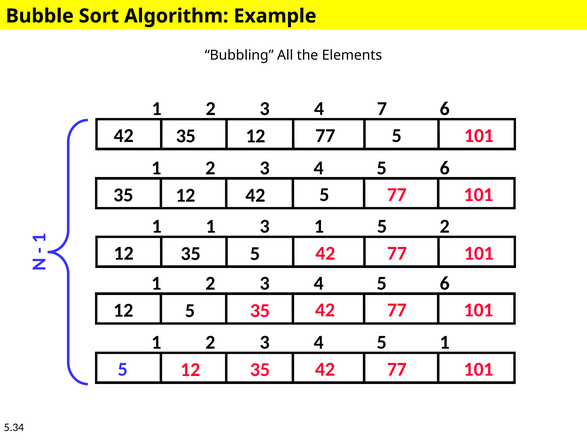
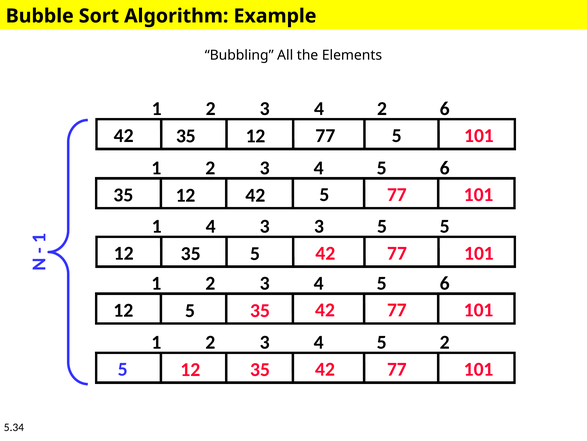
4 7: 7 -> 2
1 1: 1 -> 4
3 1: 1 -> 3
5 2: 2 -> 5
4 5 1: 1 -> 2
